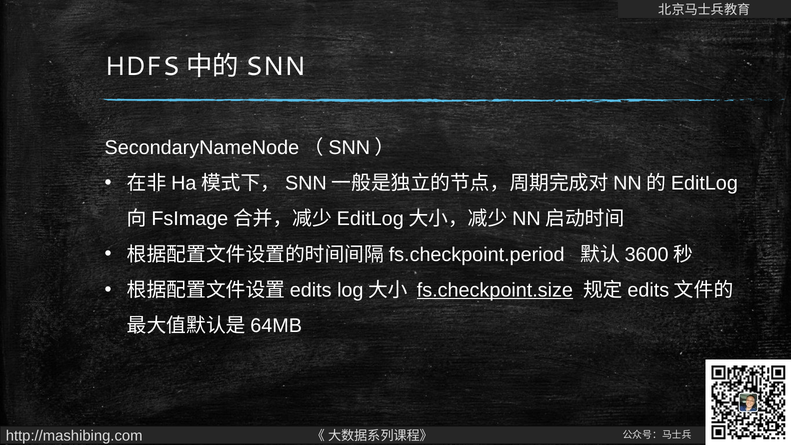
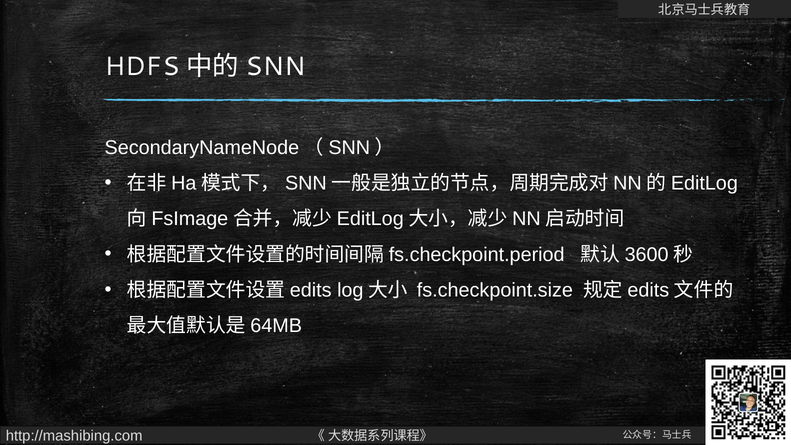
fs.checkpoint.size underline: present -> none
